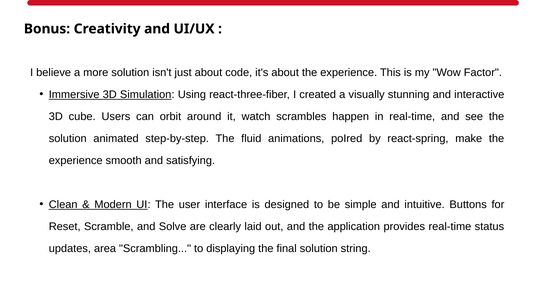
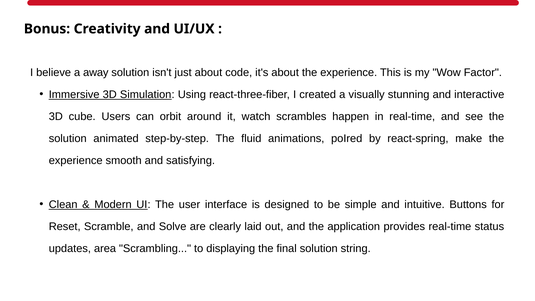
more: more -> away
